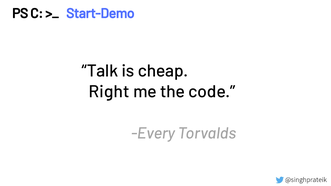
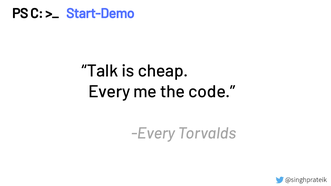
Right at (109, 92): Right -> Every
